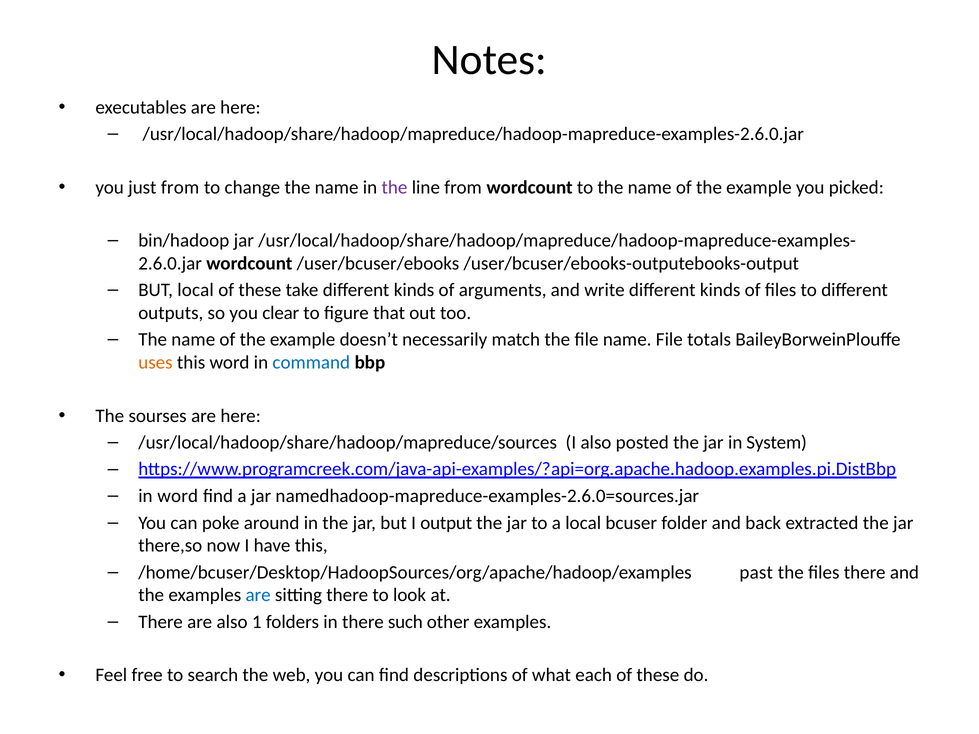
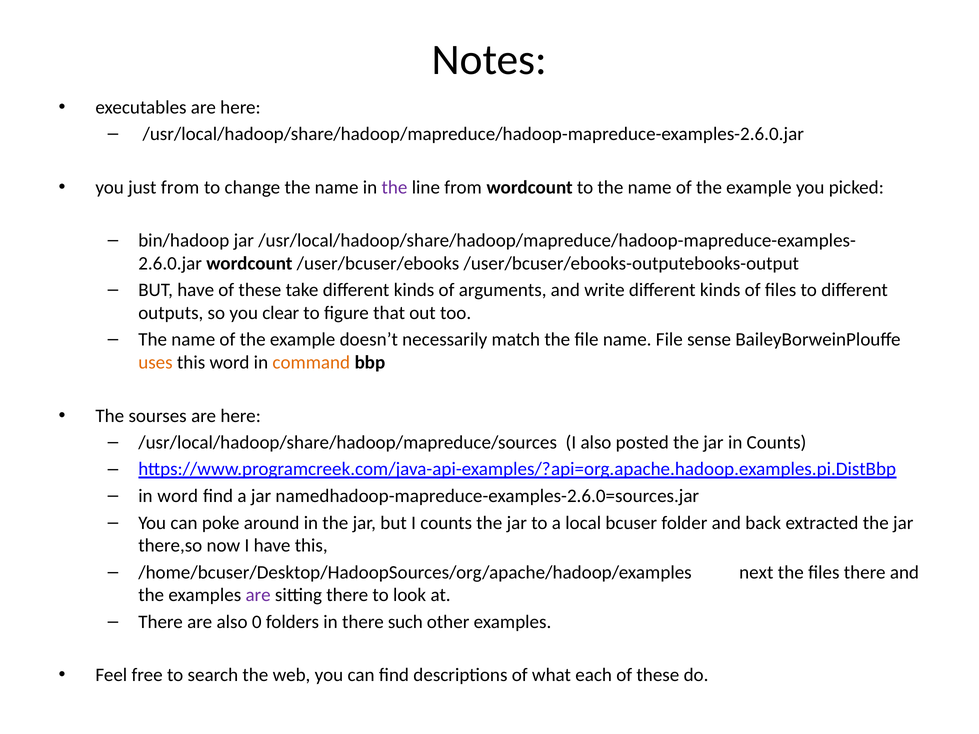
BUT local: local -> have
totals: totals -> sense
command colour: blue -> orange
in System: System -> Counts
I output: output -> counts
past: past -> next
are at (258, 595) colour: blue -> purple
1: 1 -> 0
